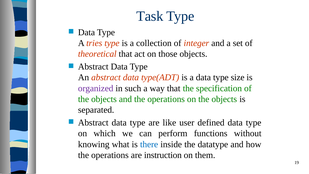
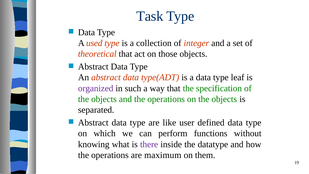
tries: tries -> used
size: size -> leaf
there colour: blue -> purple
instruction: instruction -> maximum
